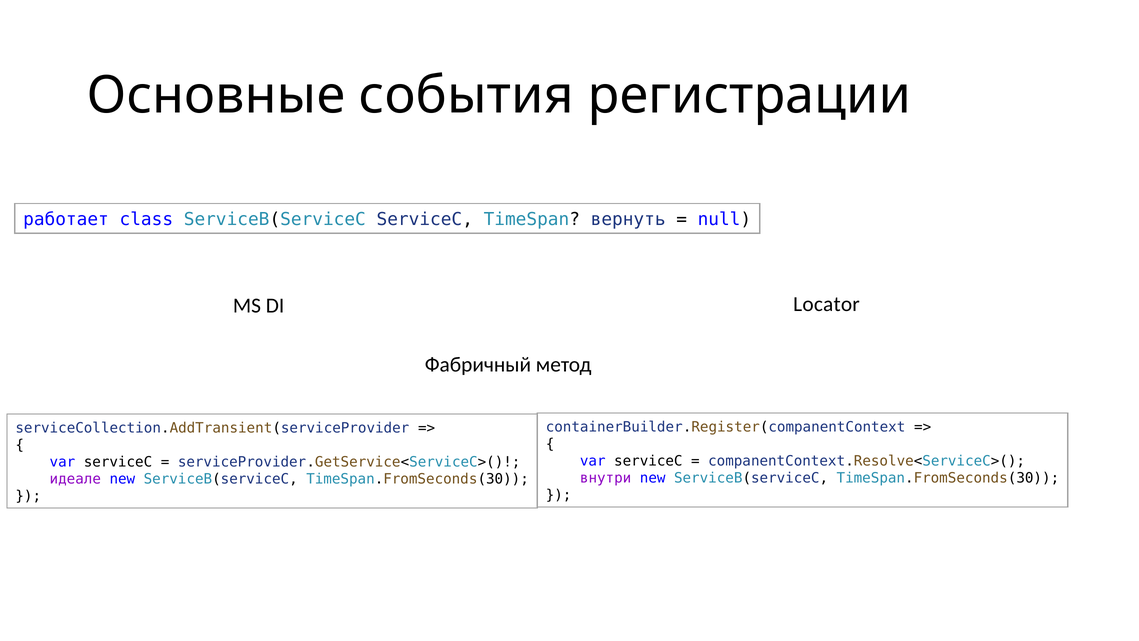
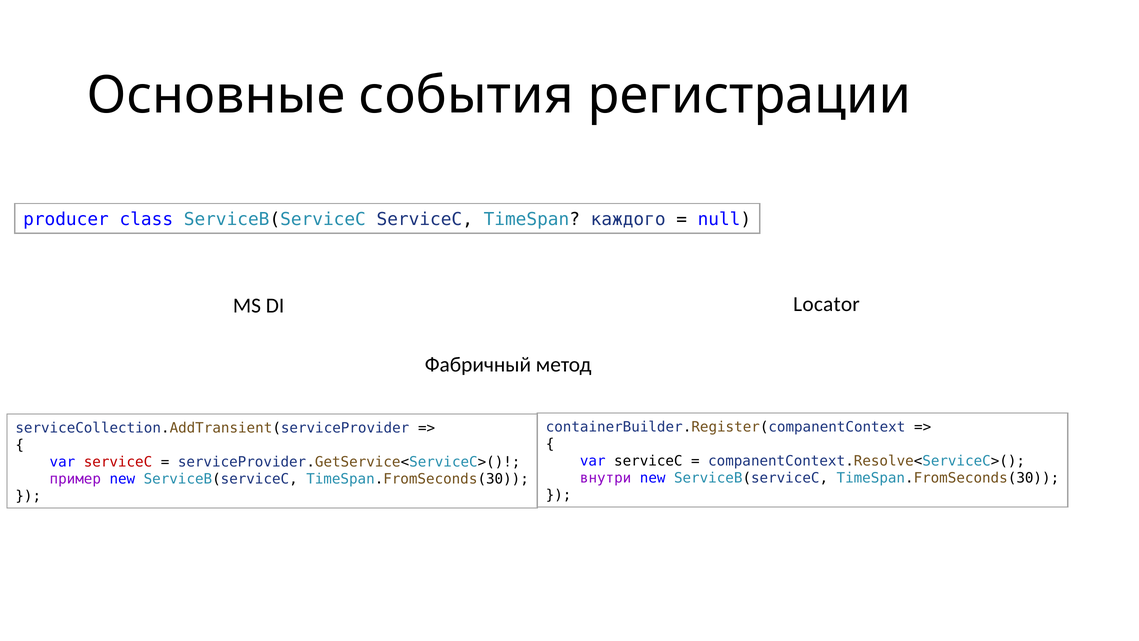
работает: работает -> producer
вернуть: вернуть -> каждого
serviceC at (118, 462) colour: black -> red
идеале: идеале -> пример
